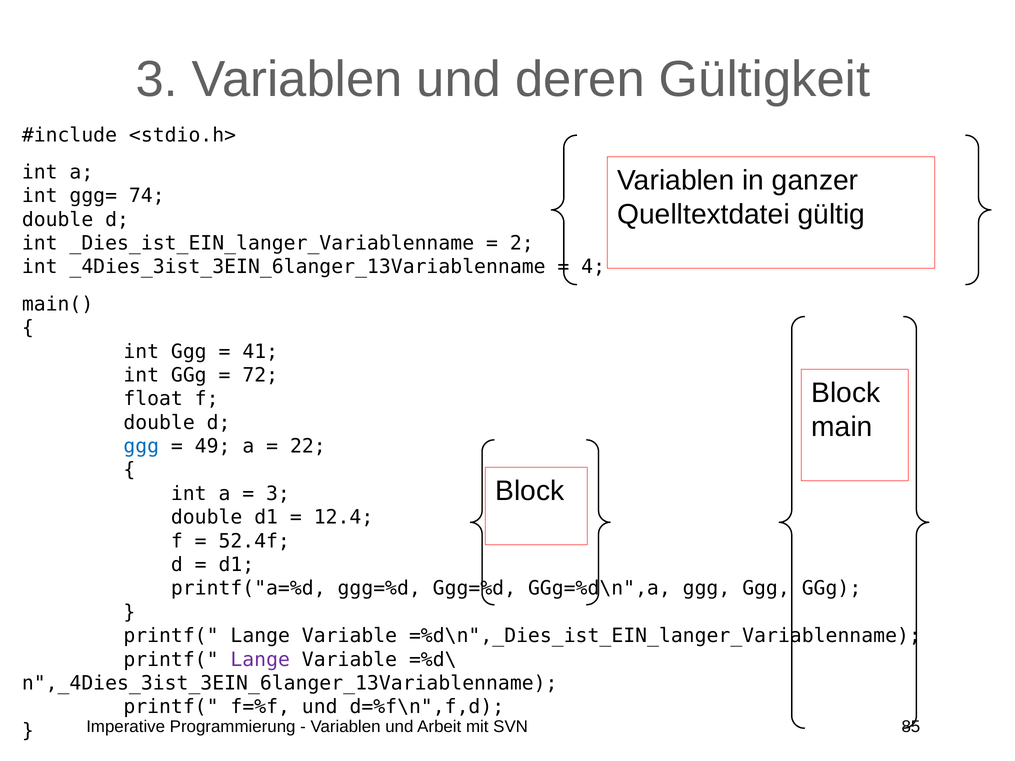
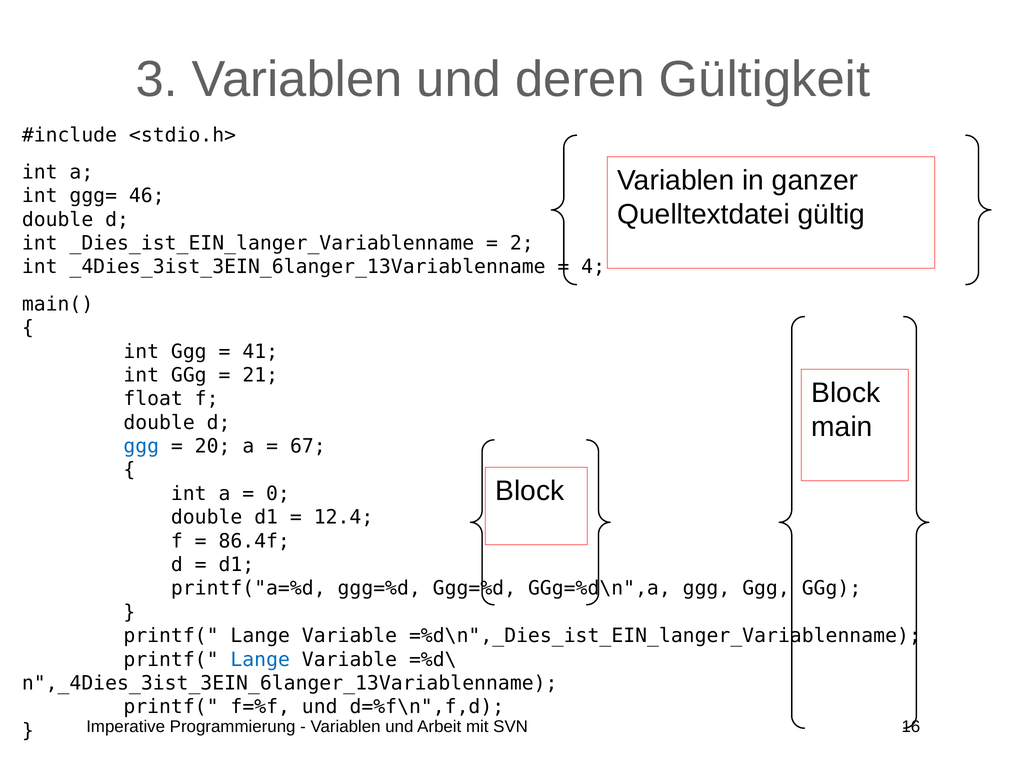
74: 74 -> 46
72: 72 -> 21
49: 49 -> 20
22: 22 -> 67
3 at (278, 494): 3 -> 0
52.4f: 52.4f -> 86.4f
Lange at (260, 660) colour: purple -> blue
85: 85 -> 16
